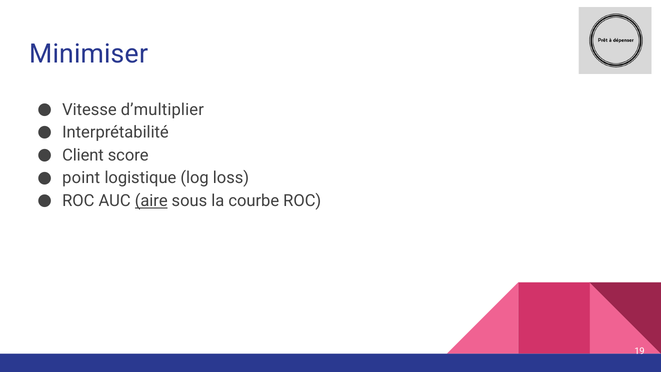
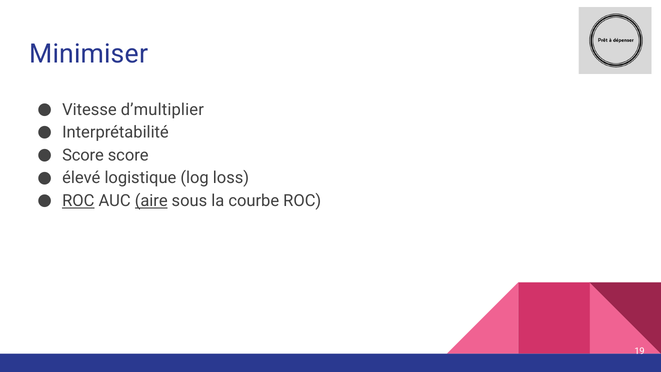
Client at (83, 155): Client -> Score
point: point -> élevé
ROC at (78, 201) underline: none -> present
